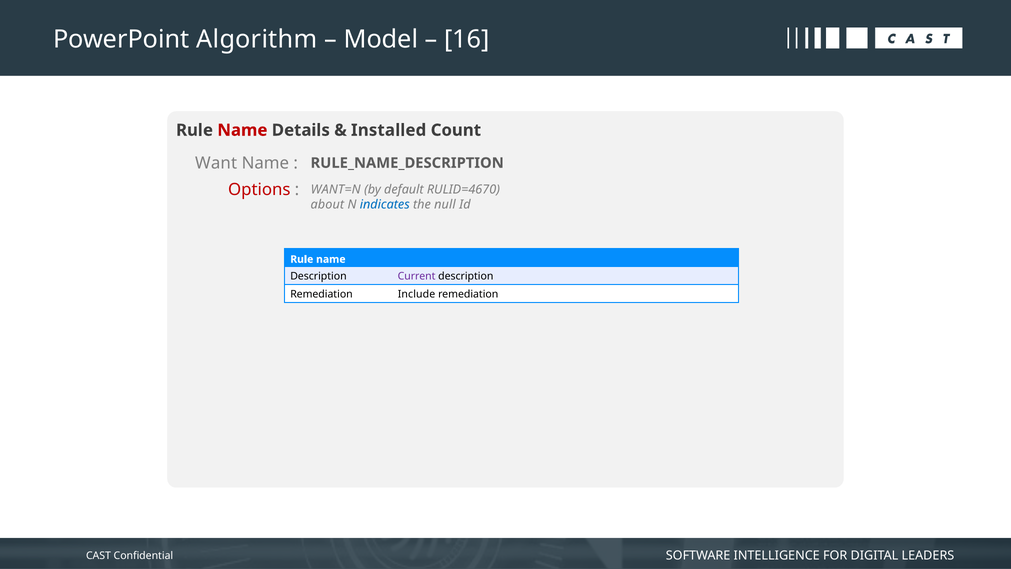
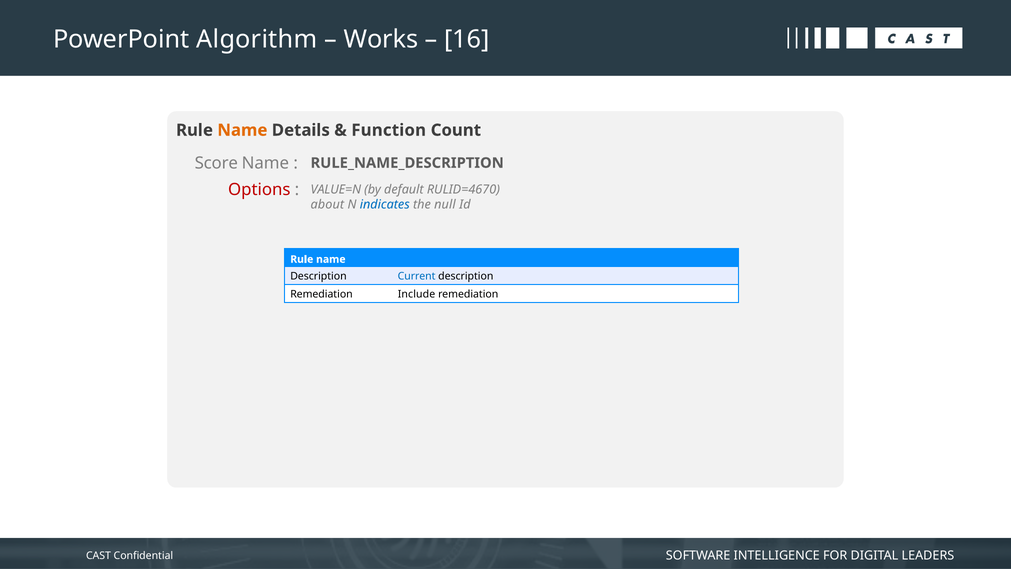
Model: Model -> Works
Name at (242, 130) colour: red -> orange
Installed: Installed -> Function
Want: Want -> Score
WANT=N: WANT=N -> VALUE=N
Current colour: purple -> blue
